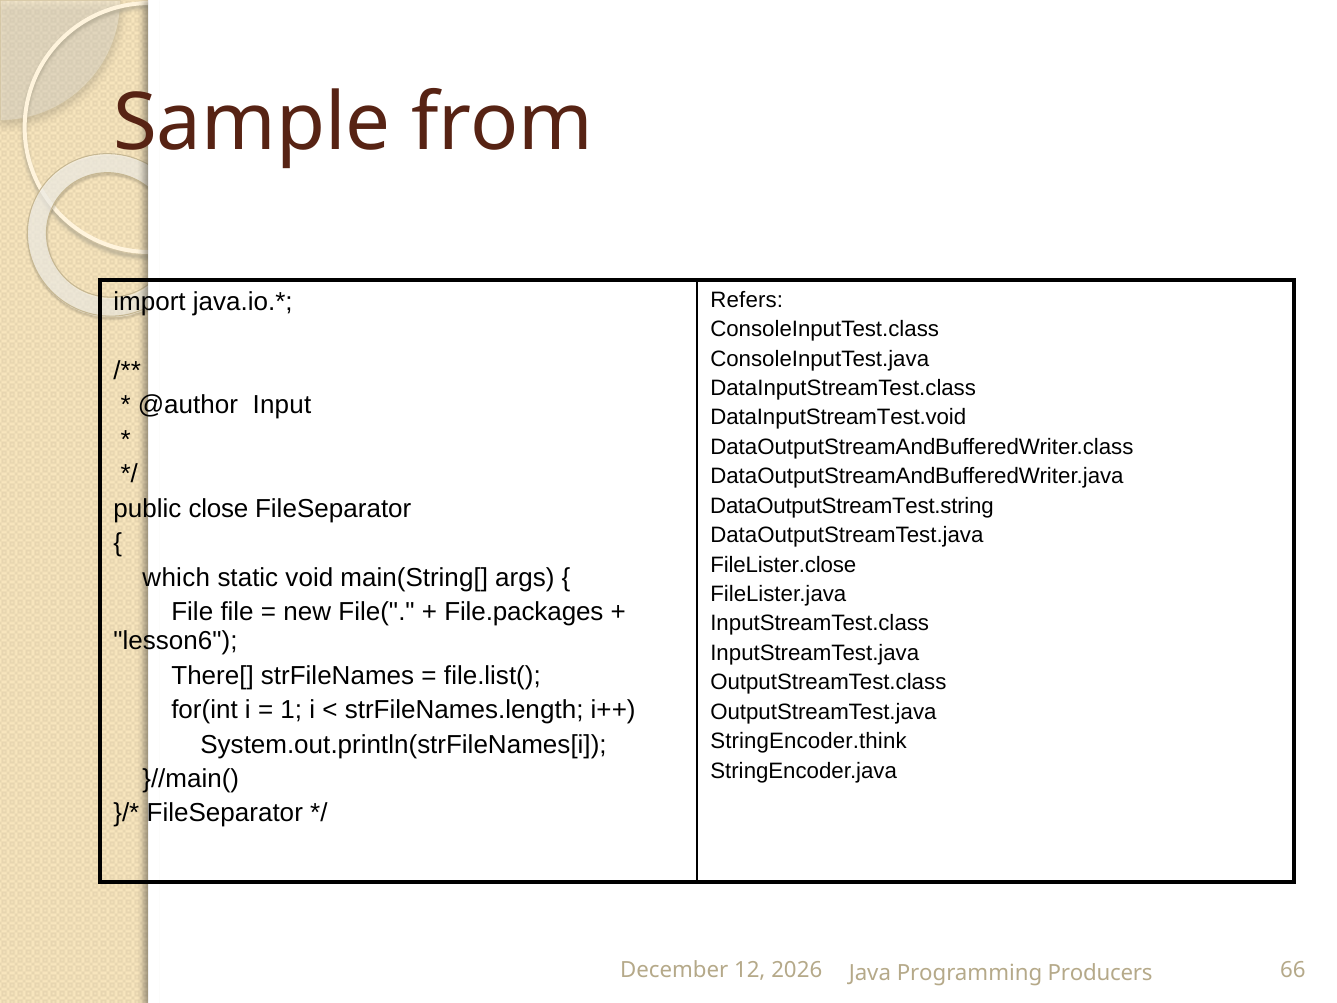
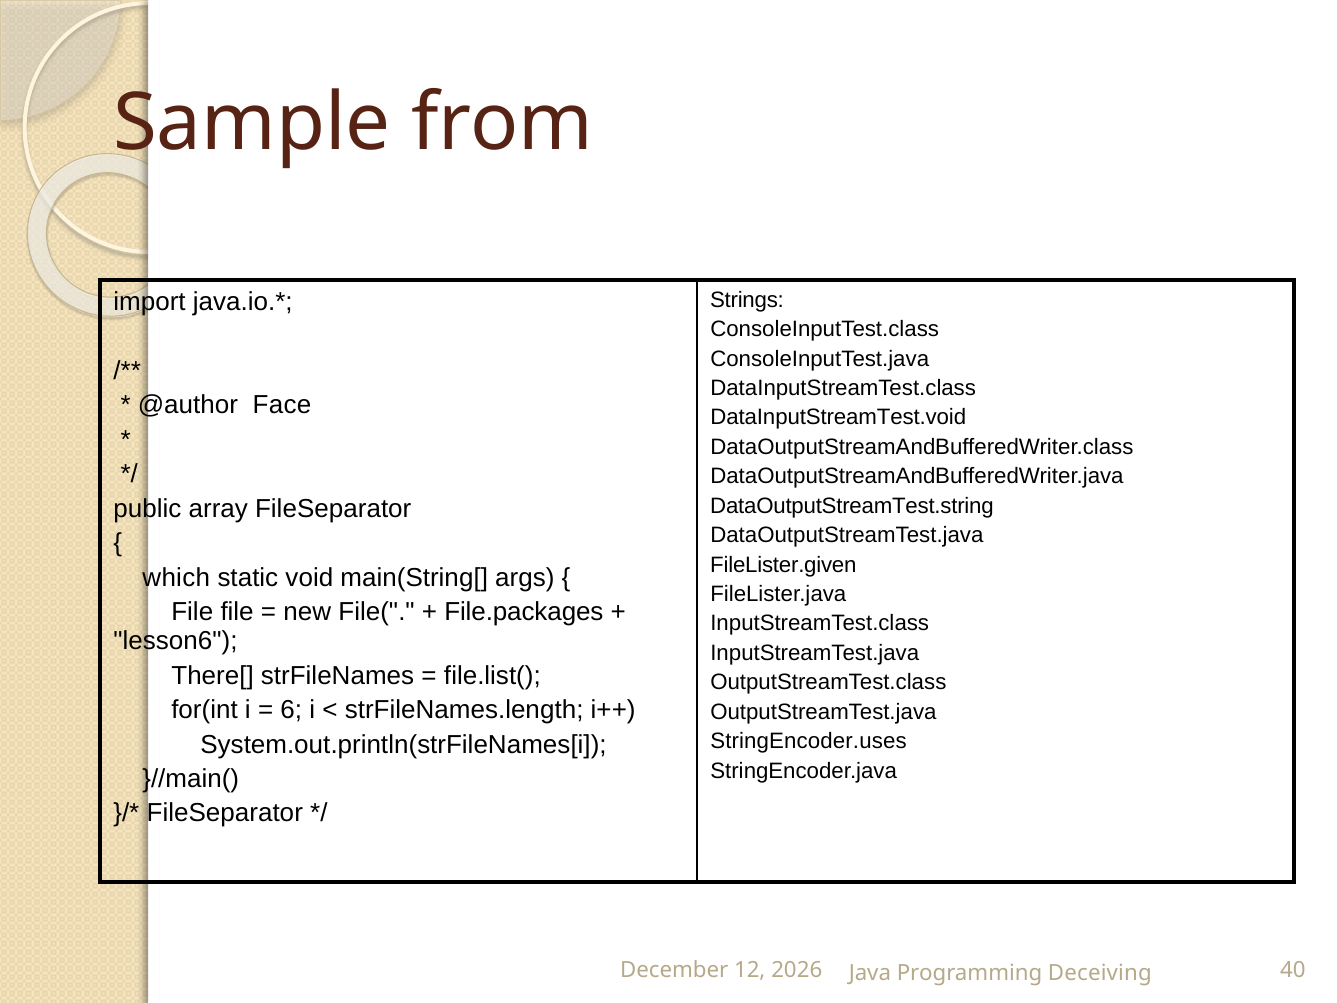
Refers: Refers -> Strings
Input: Input -> Face
close: close -> array
FileLister.close: FileLister.close -> FileLister.given
1: 1 -> 6
StringEncoder.think: StringEncoder.think -> StringEncoder.uses
66: 66 -> 40
Producers: Producers -> Deceiving
